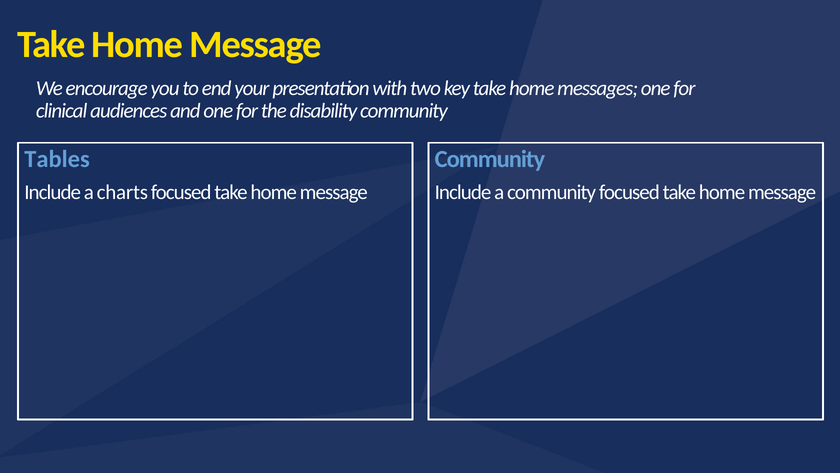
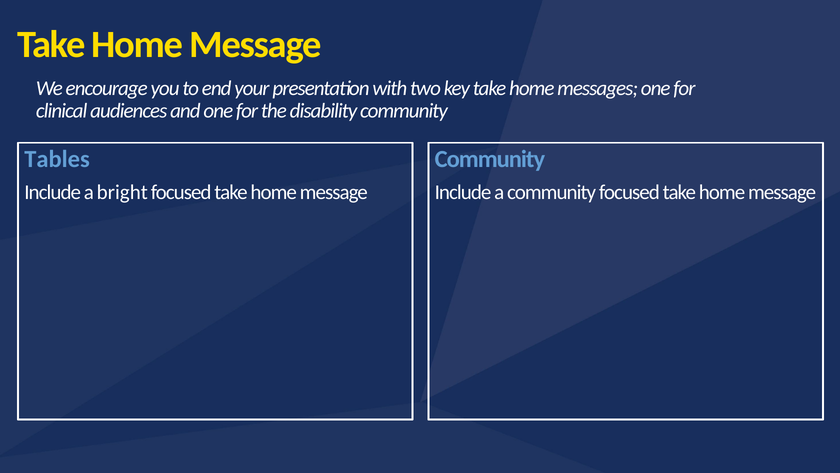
charts: charts -> bright
